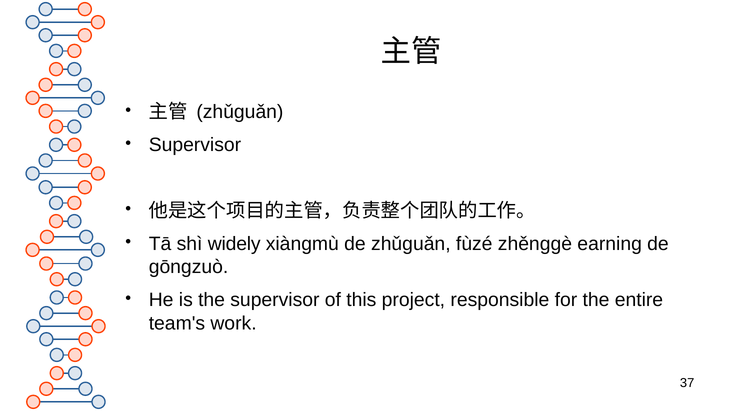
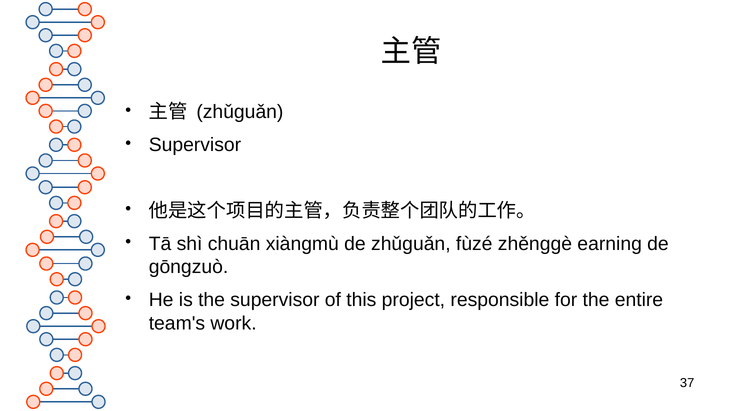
widely: widely -> chuān
